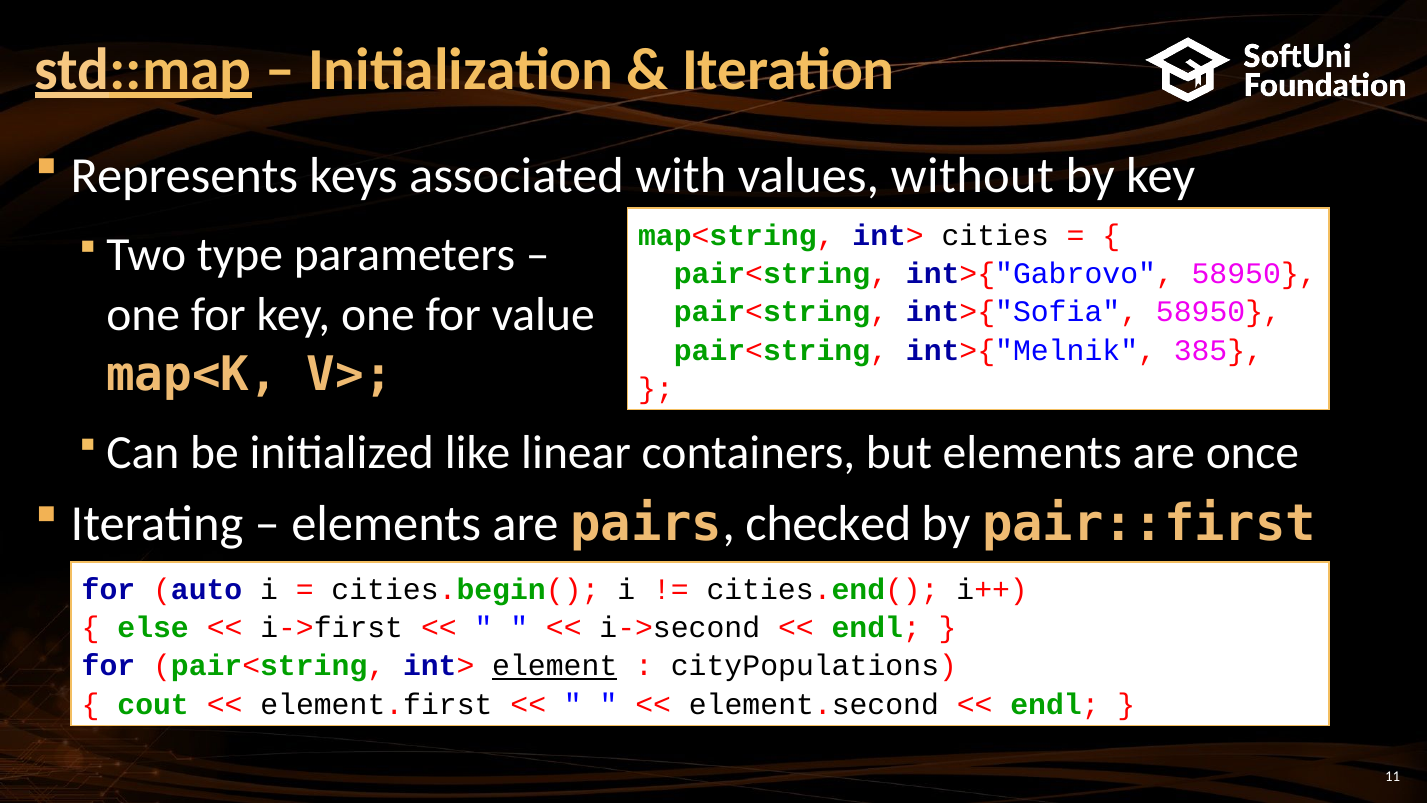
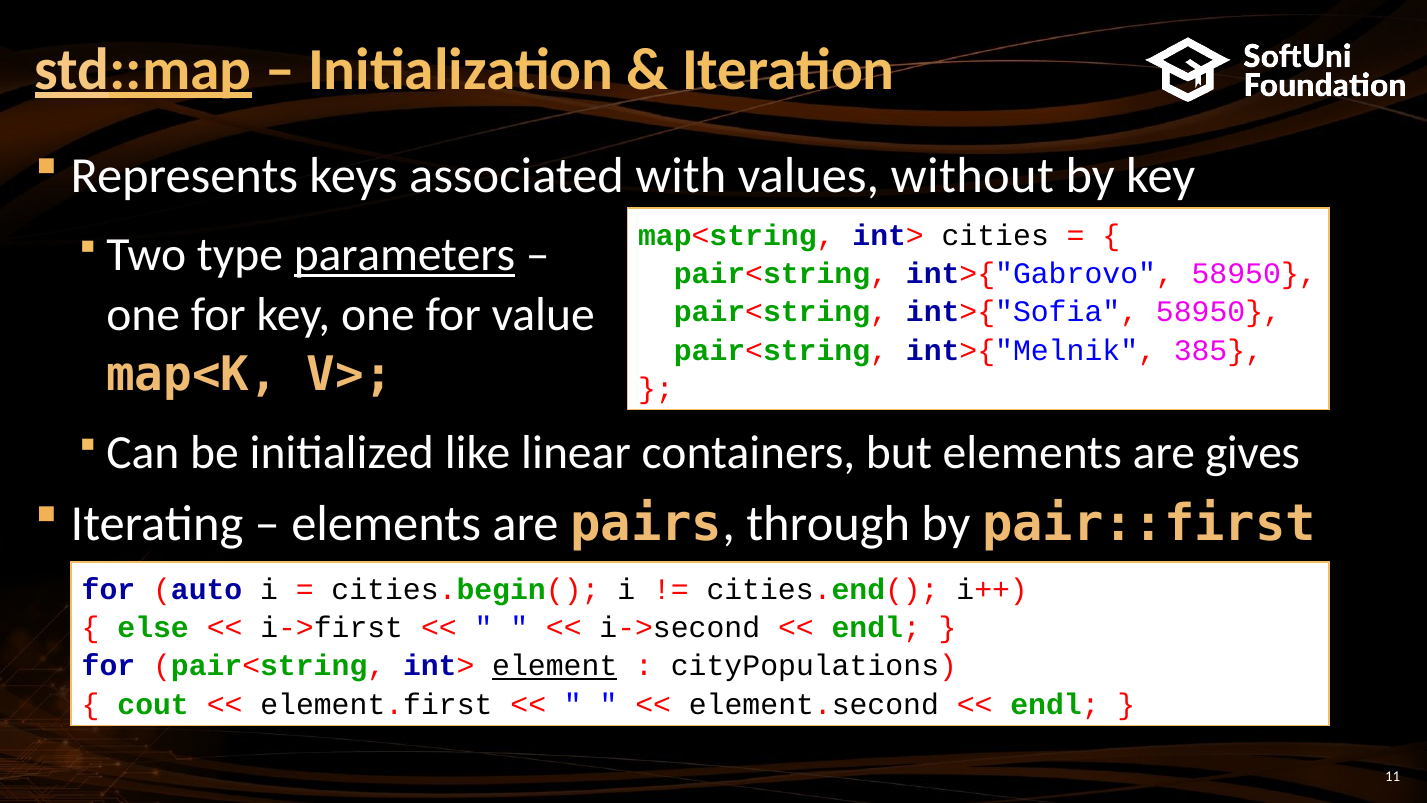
parameters underline: none -> present
once: once -> gives
checked: checked -> through
